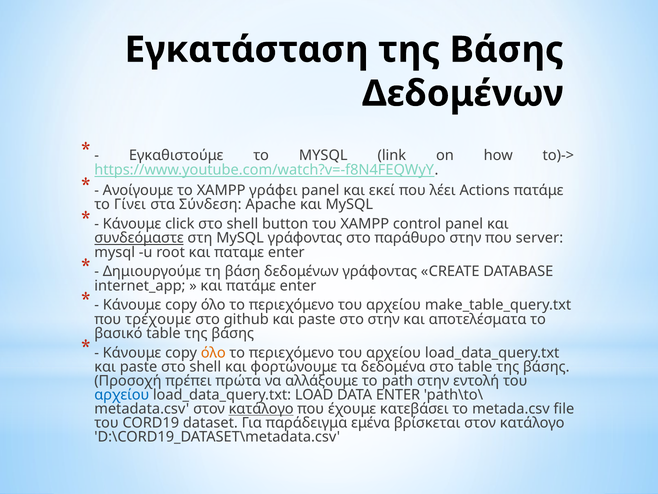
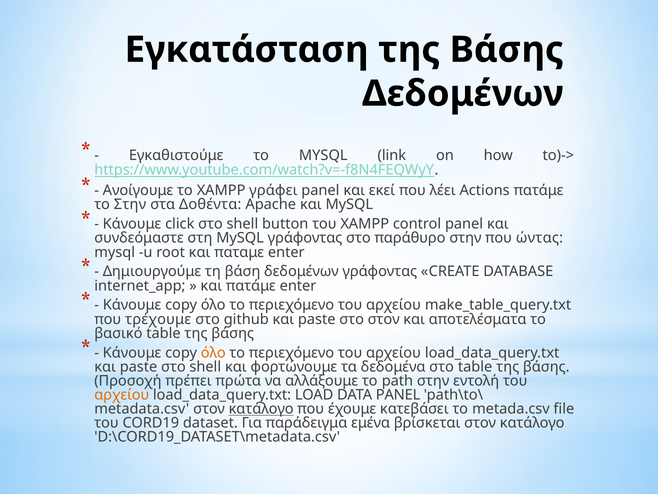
το Γίνει: Γίνει -> Στην
Σύνδεση: Σύνδεση -> Δοθέντα
συνδεόμαστε underline: present -> none
server: server -> ώντας
στο στην: στην -> στον
αρχείου at (122, 394) colour: blue -> orange
DATA ENTER: ENTER -> PANEL
